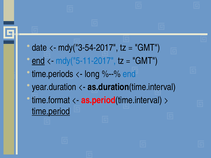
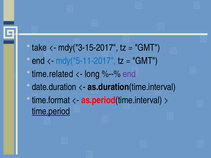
date: date -> take
mdy("3-54-2017: mdy("3-54-2017 -> mdy("3-15-2017
end at (38, 61) underline: present -> none
time.periods: time.periods -> time.related
end at (129, 74) colour: blue -> purple
year.duration: year.duration -> date.duration
